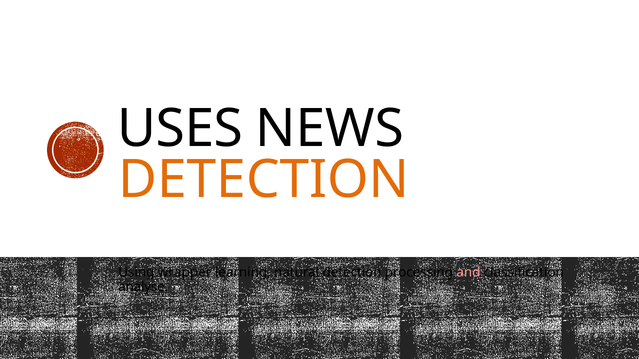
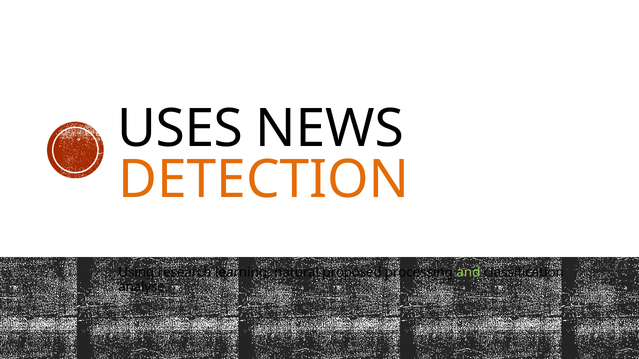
wrapper: wrapper -> research
natural detection: detection -> proposed
and colour: pink -> light green
